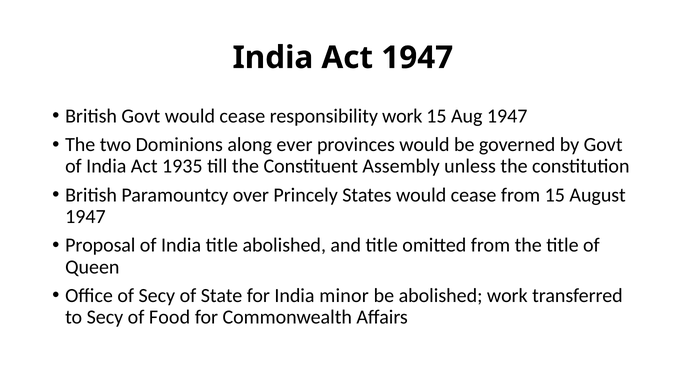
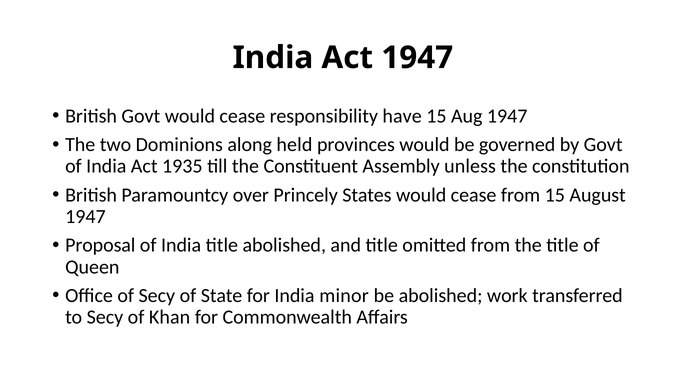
responsibility work: work -> have
ever: ever -> held
Food: Food -> Khan
